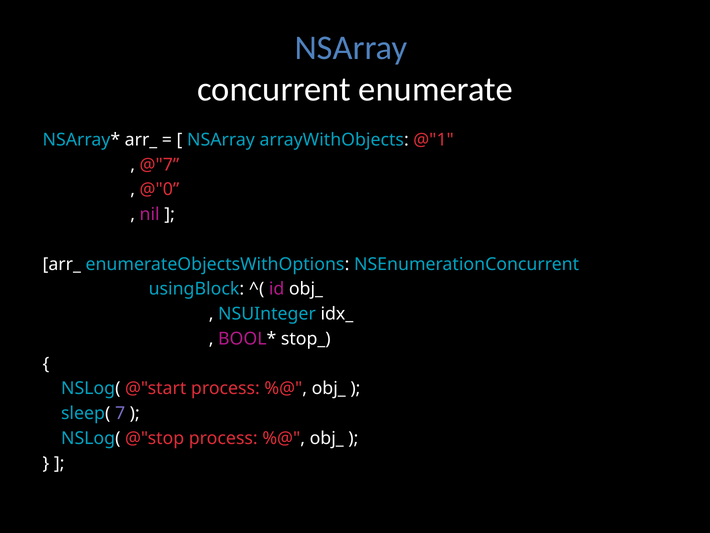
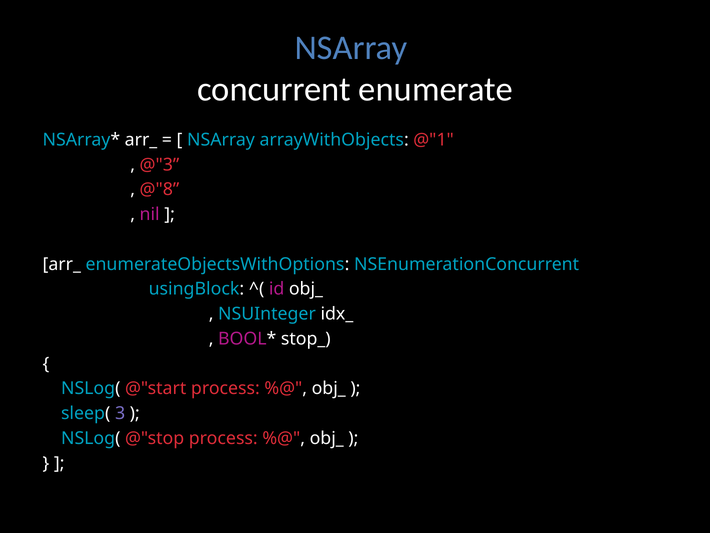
@"7: @"7 -> @"3
@"0: @"0 -> @"8
7: 7 -> 3
